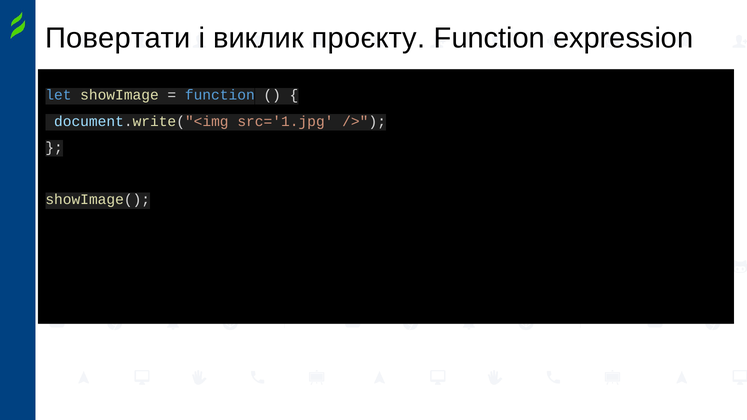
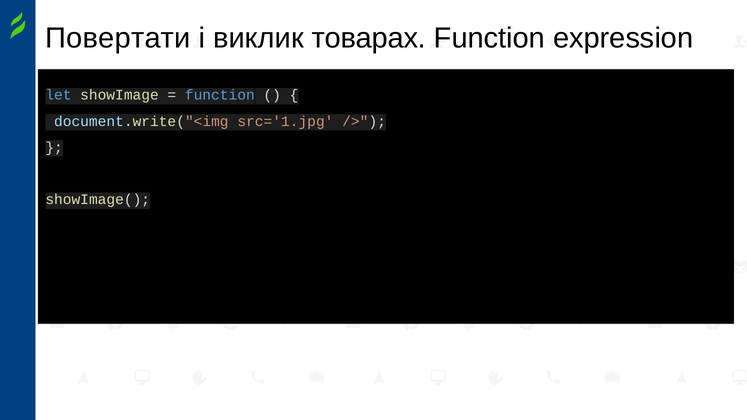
проєкту: проєкту -> товарах
